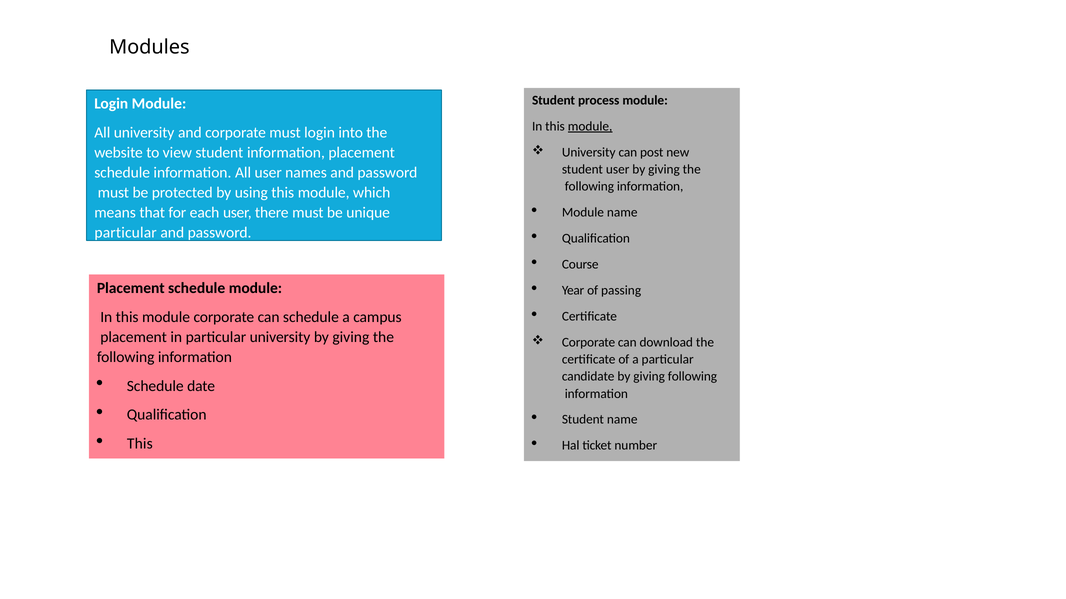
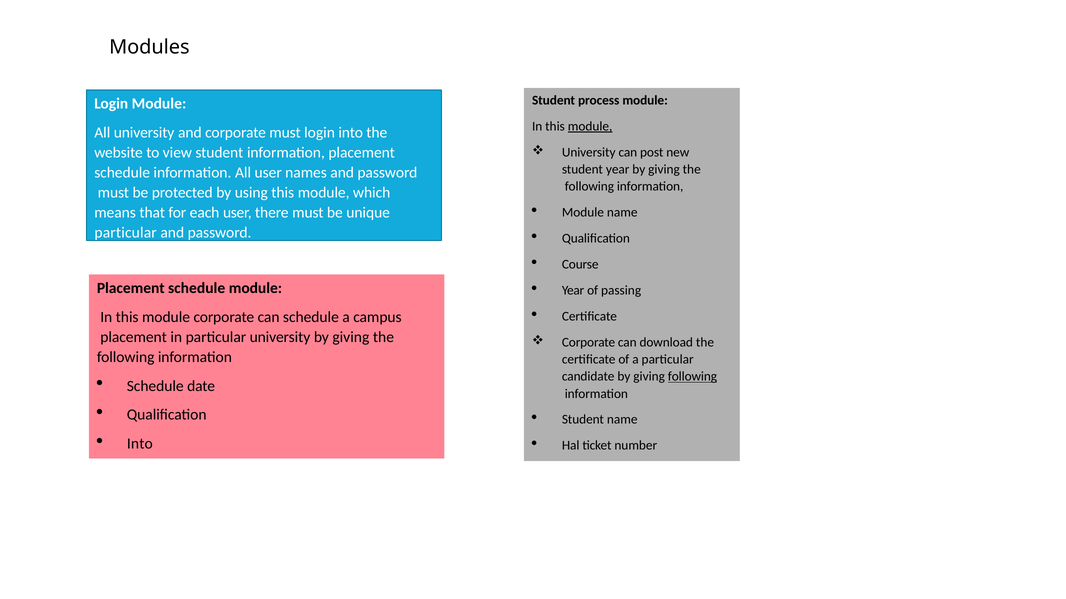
student user: user -> year
following at (692, 377) underline: none -> present
This at (140, 444): This -> Into
